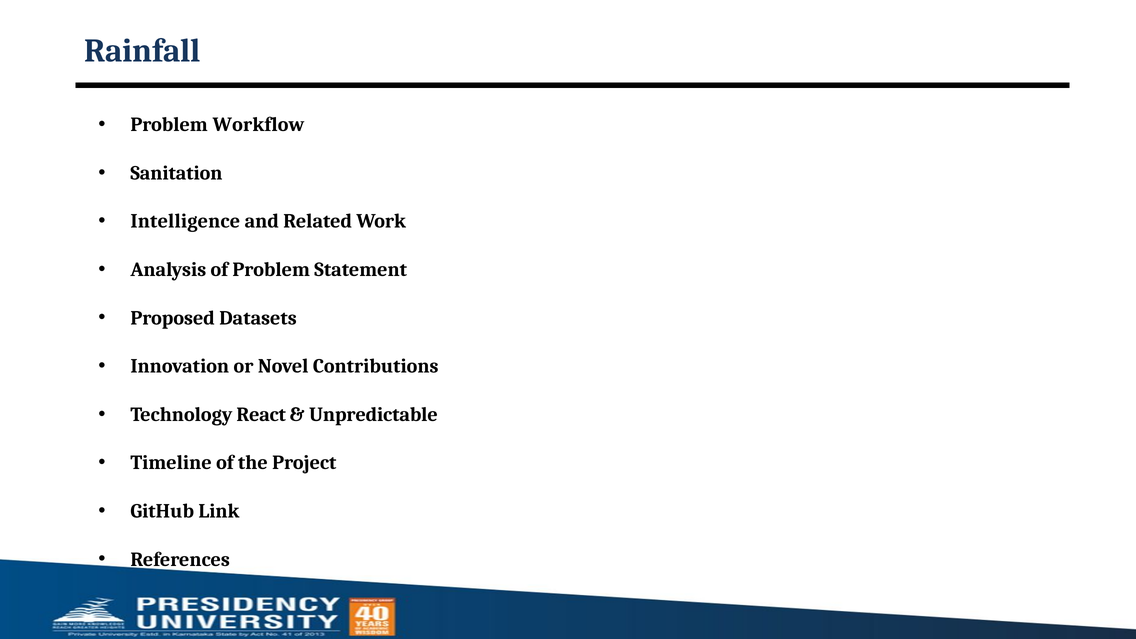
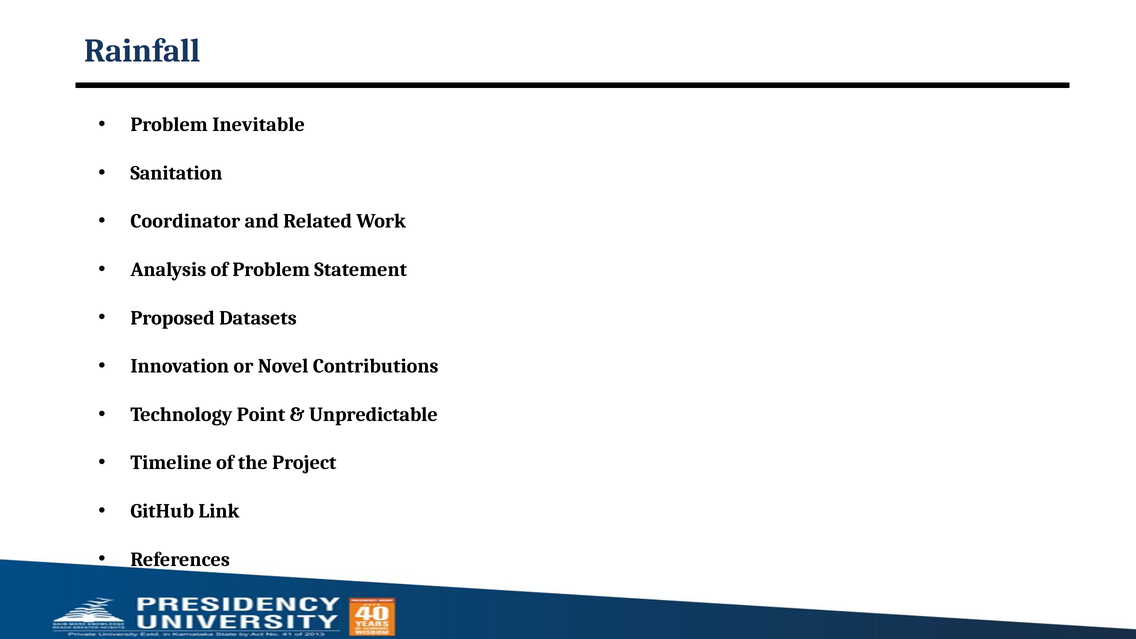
Workflow: Workflow -> Inevitable
Intelligence: Intelligence -> Coordinator
React: React -> Point
